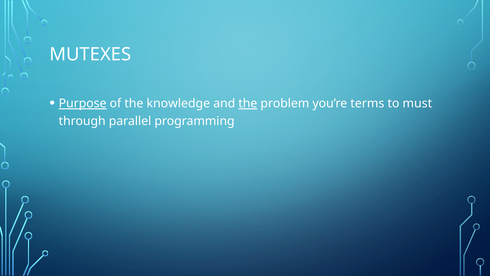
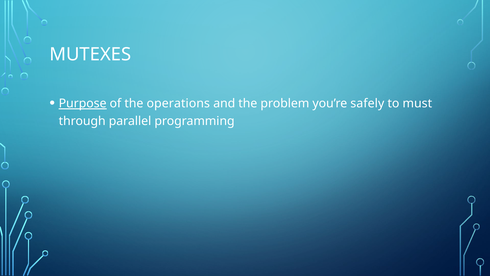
knowledge: knowledge -> operations
the at (248, 103) underline: present -> none
terms: terms -> safely
